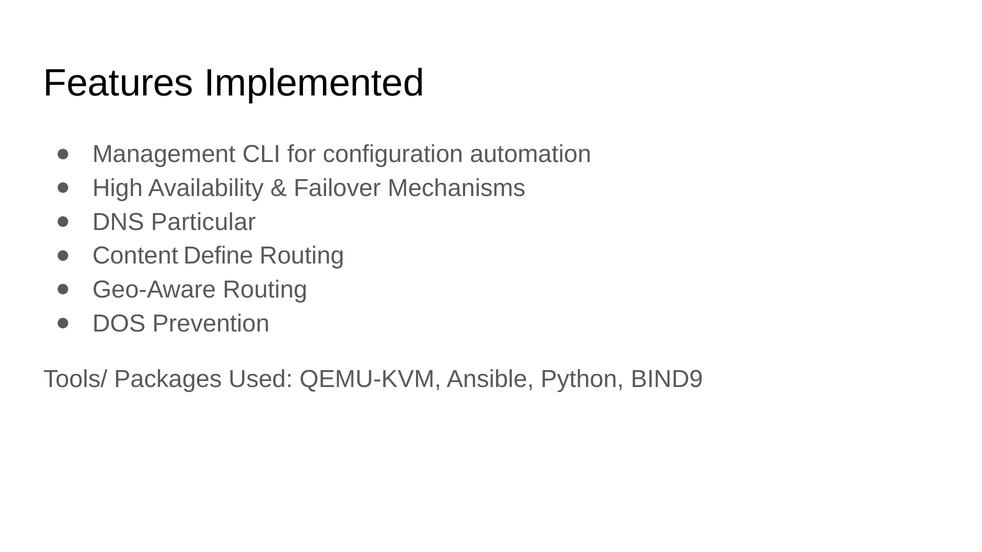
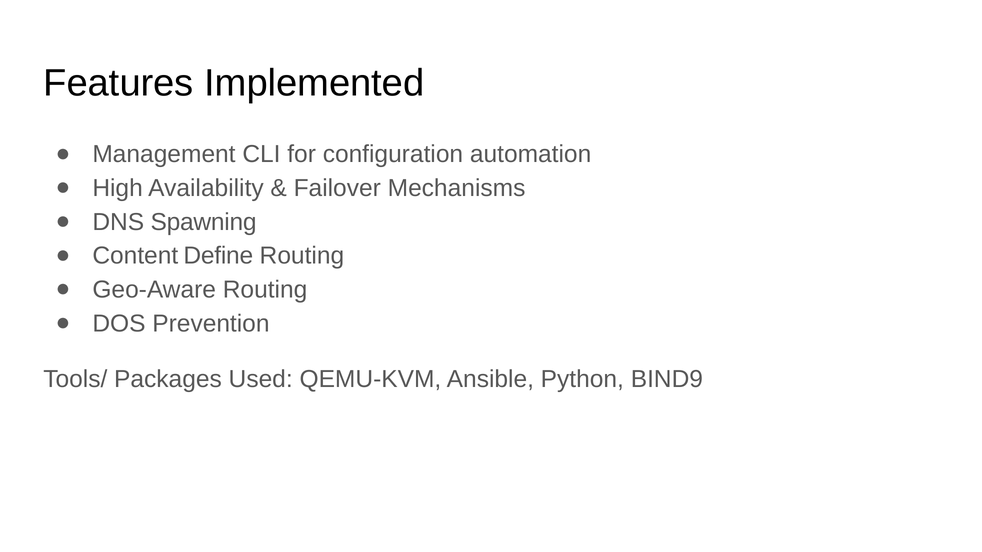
Particular: Particular -> Spawning
